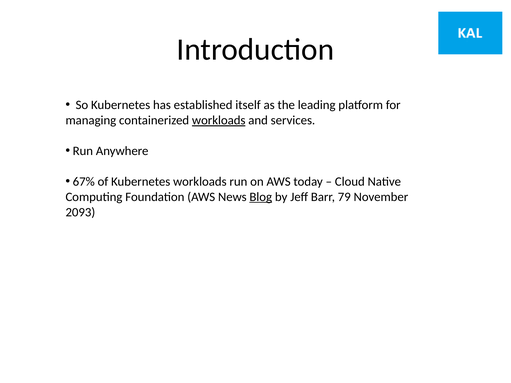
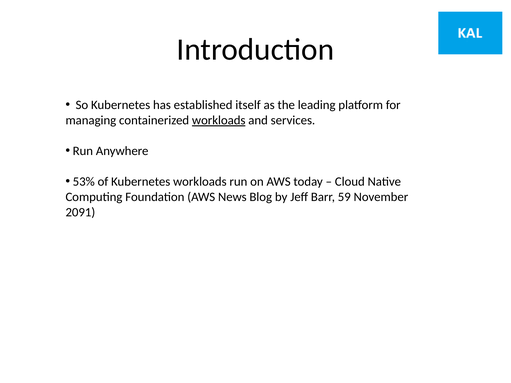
67%: 67% -> 53%
Blog underline: present -> none
79: 79 -> 59
2093: 2093 -> 2091
